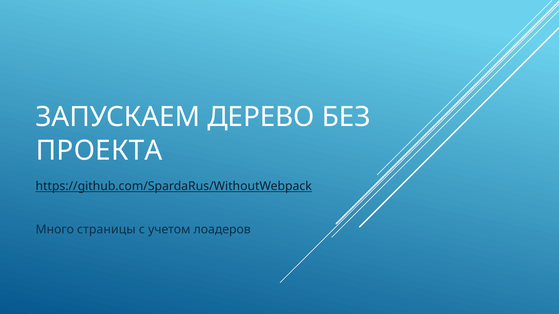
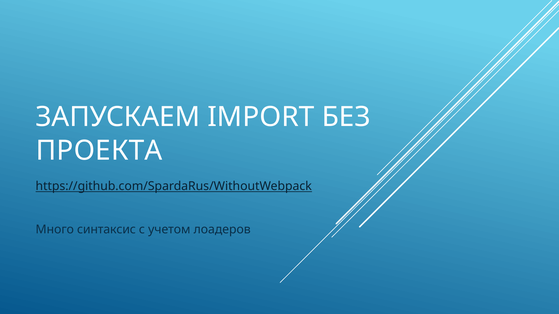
ДЕРЕВО: ДЕРЕВО -> IMPORT
страницы: страницы -> синтаксис
